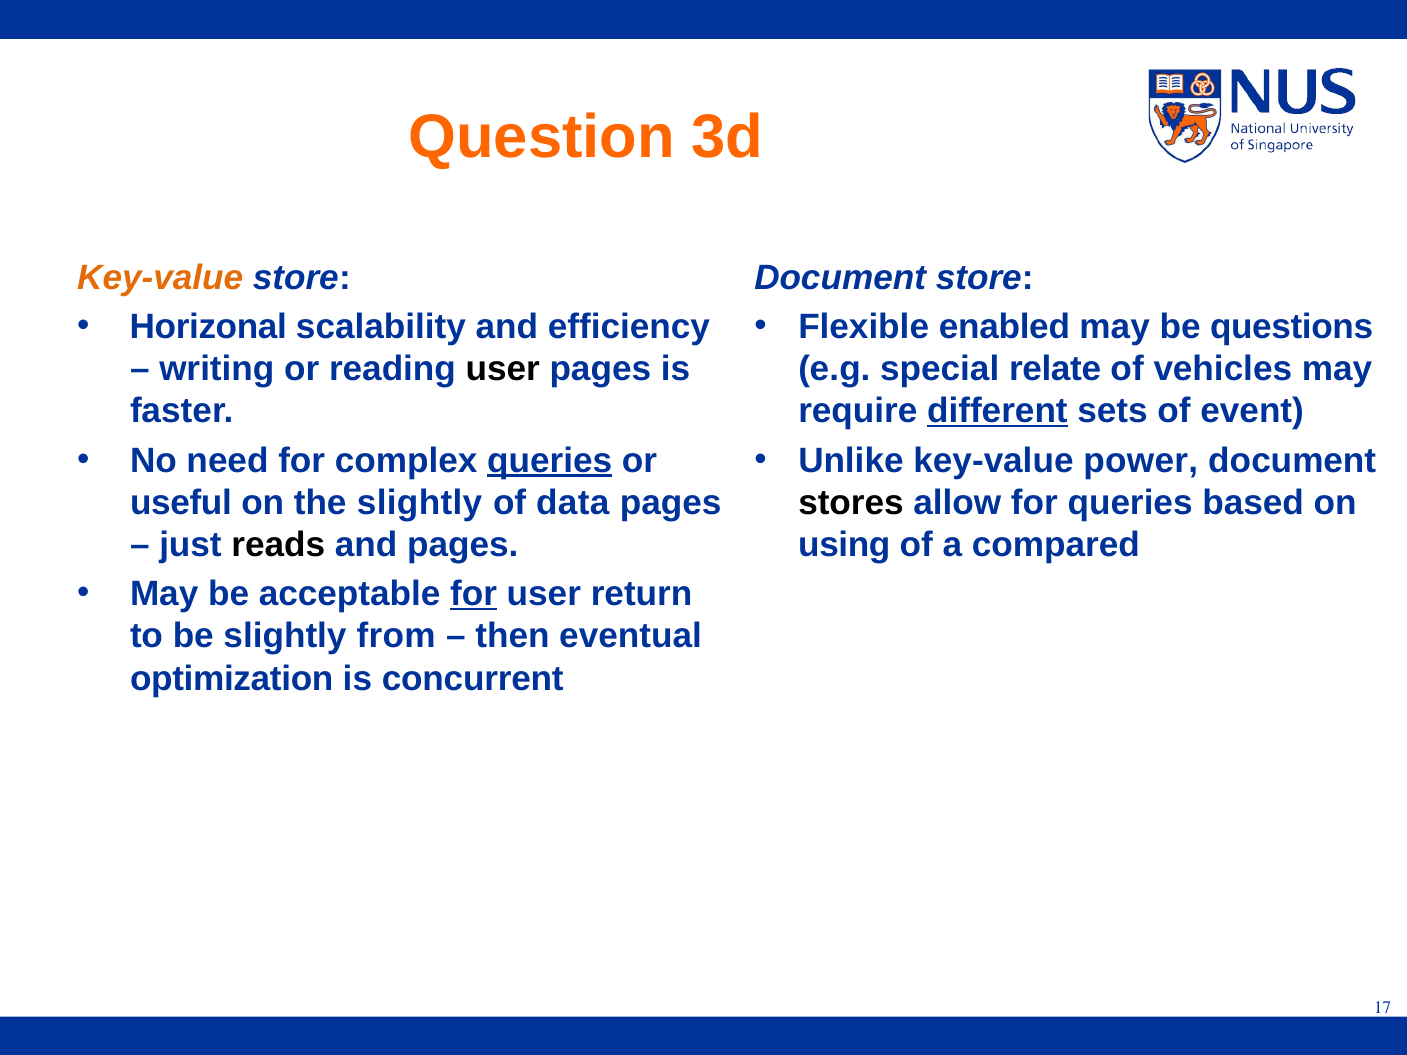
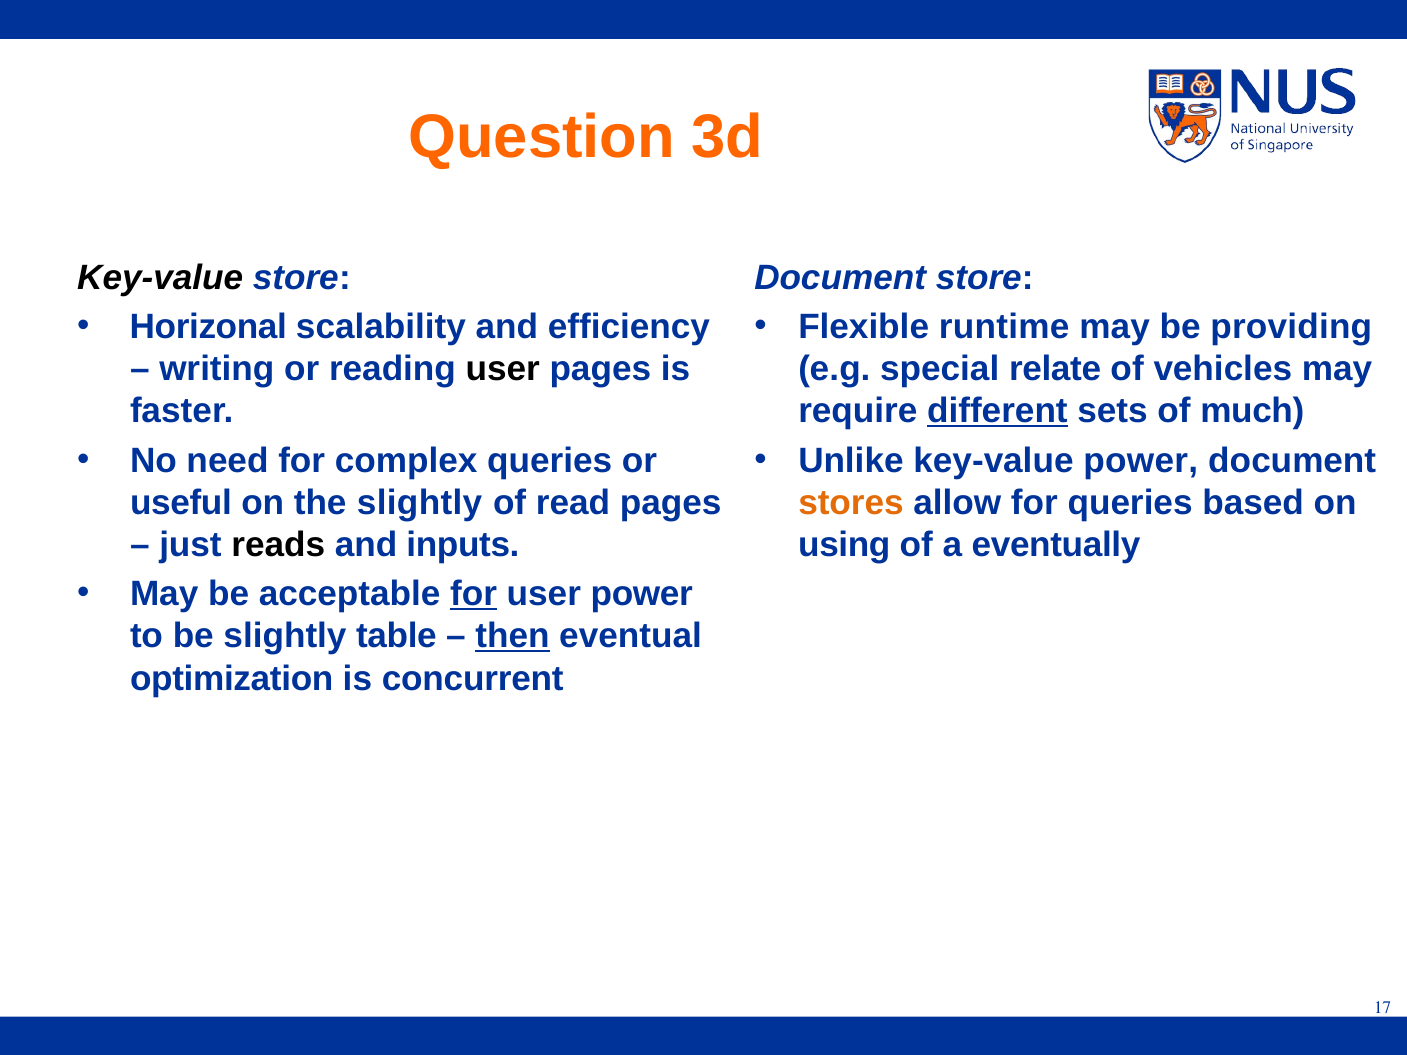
Key-value at (160, 278) colour: orange -> black
enabled: enabled -> runtime
questions: questions -> providing
event: event -> much
queries at (550, 461) underline: present -> none
data: data -> read
stores colour: black -> orange
and pages: pages -> inputs
compared: compared -> eventually
user return: return -> power
from: from -> table
then underline: none -> present
